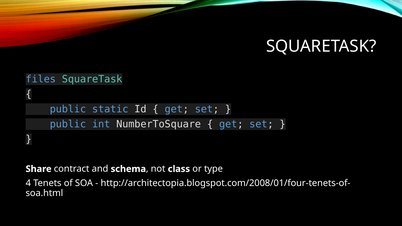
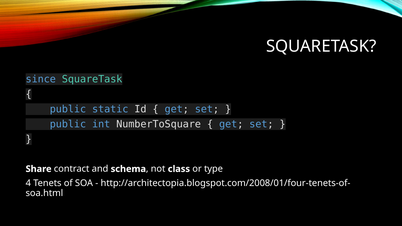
files: files -> since
